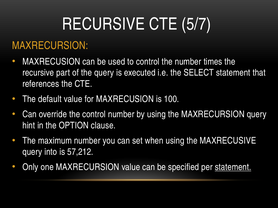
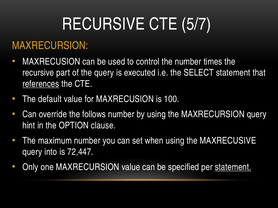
references underline: none -> present
the control: control -> follows
57,212: 57,212 -> 72,447
